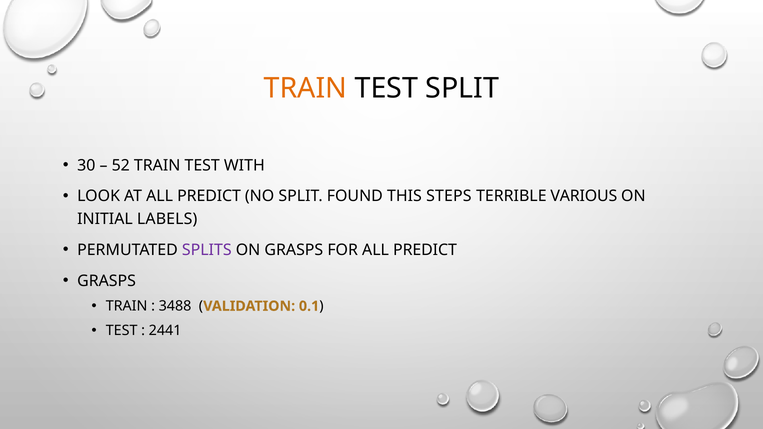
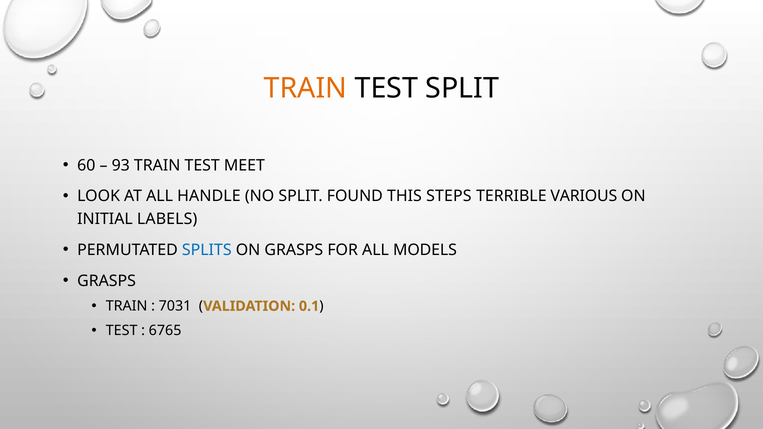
30: 30 -> 60
52: 52 -> 93
WITH: WITH -> MEET
AT ALL PREDICT: PREDICT -> HANDLE
SPLITS colour: purple -> blue
FOR ALL PREDICT: PREDICT -> MODELS
3488: 3488 -> 7031
2441: 2441 -> 6765
